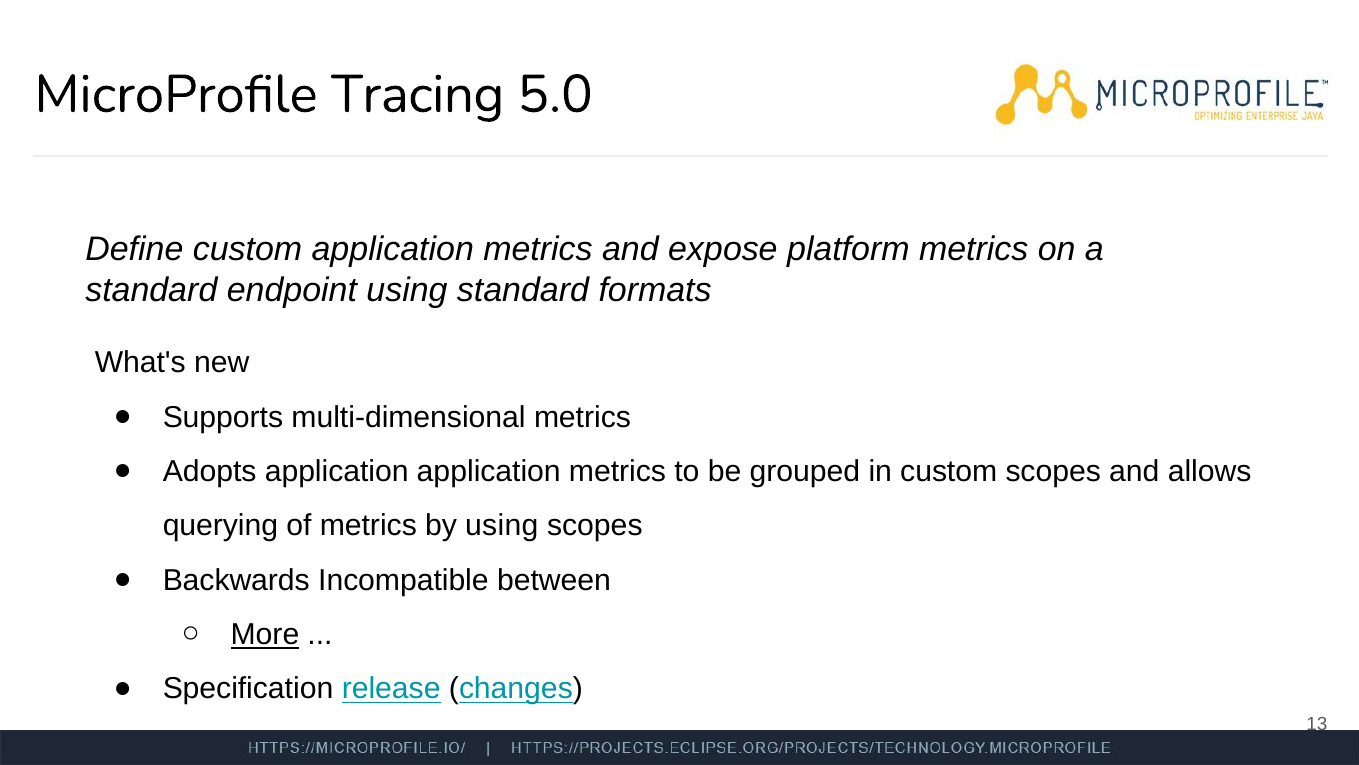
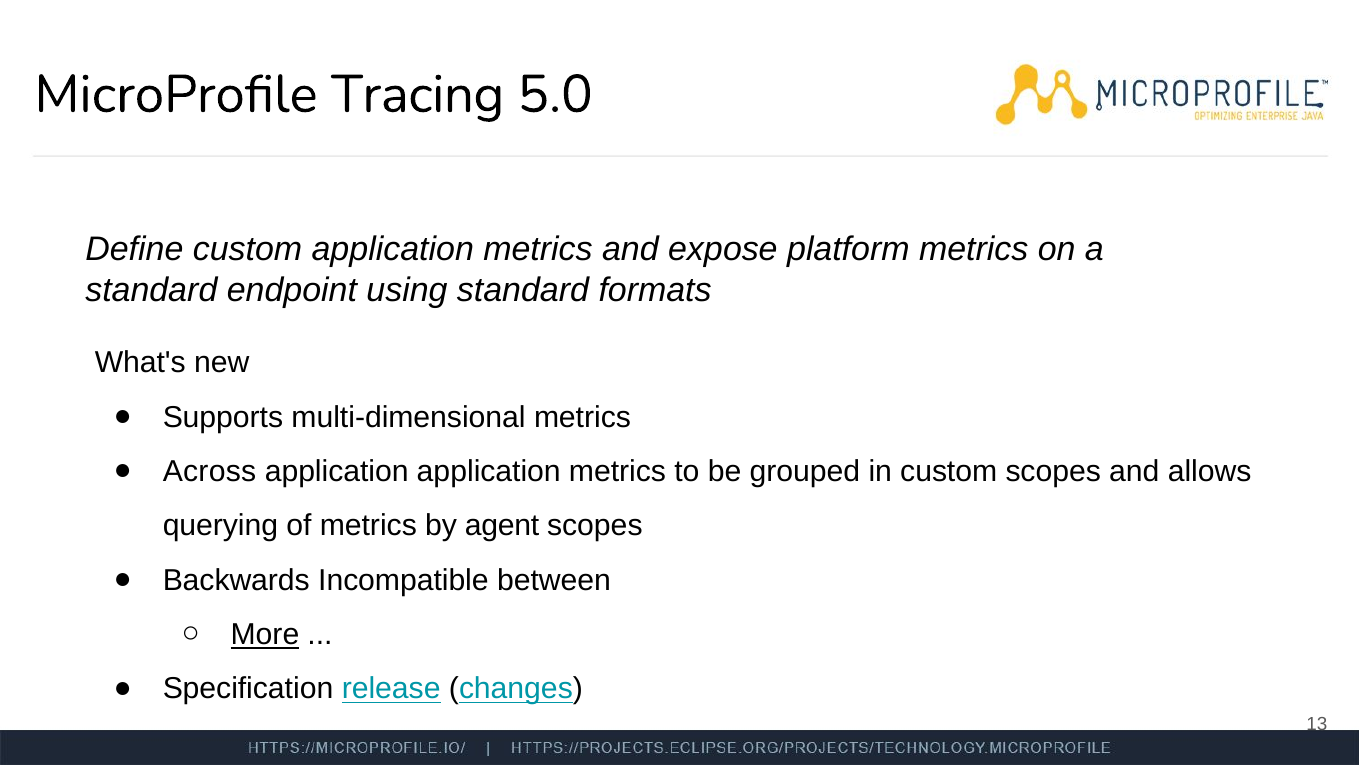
Adopts: Adopts -> Across
by using: using -> agent
